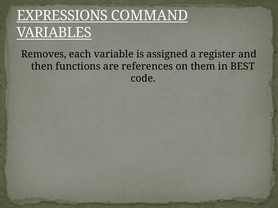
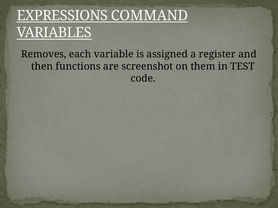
references: references -> screenshot
BEST: BEST -> TEST
